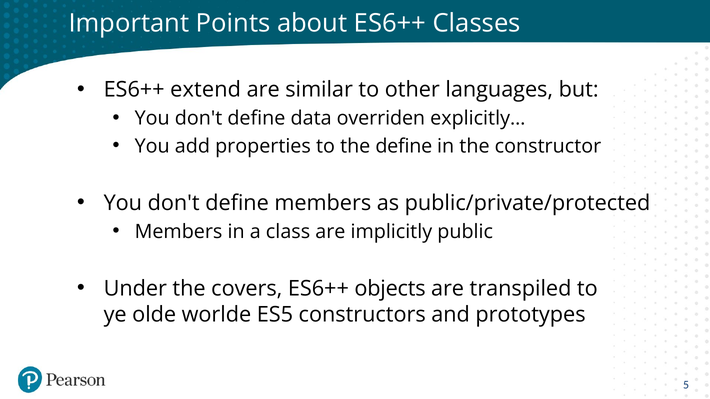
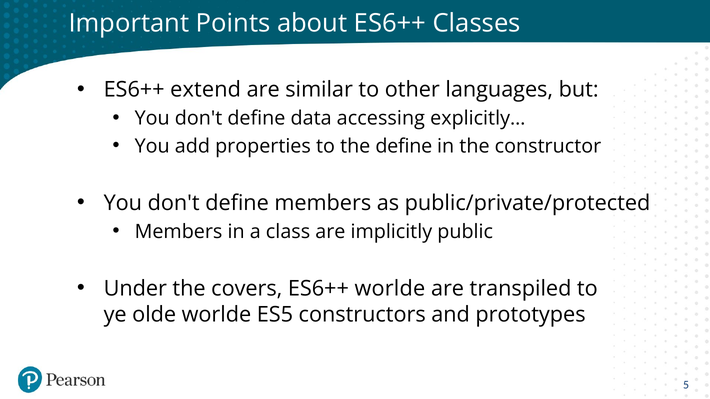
overriden: overriden -> accessing
ES6++ objects: objects -> worlde
